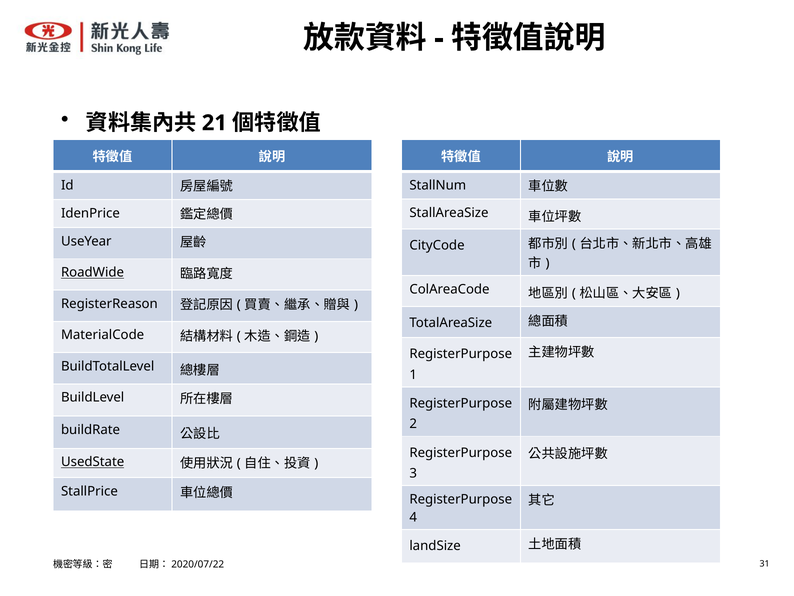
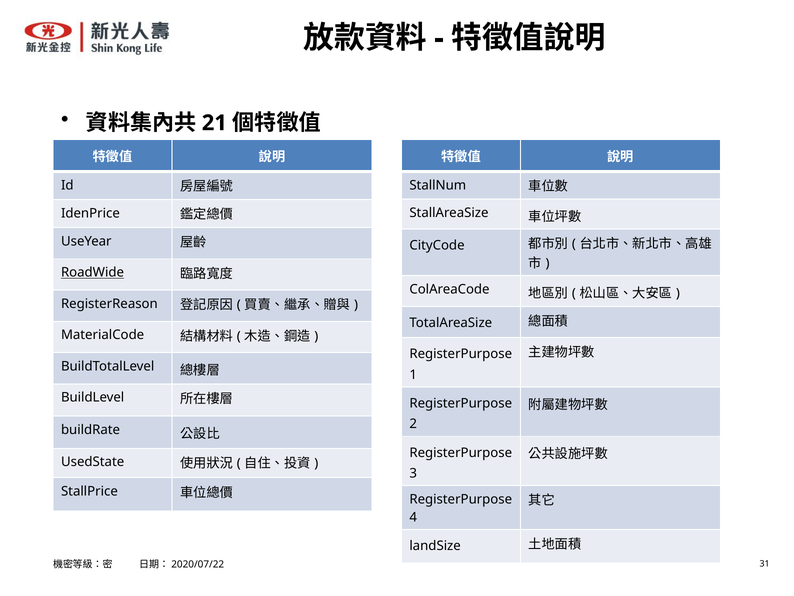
UsedState underline: present -> none
